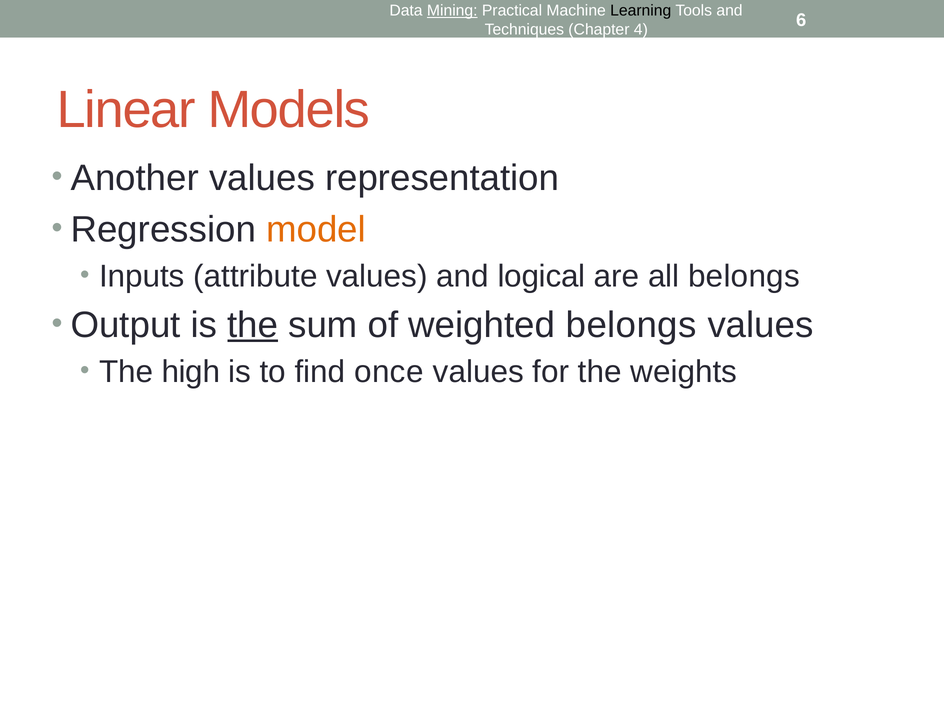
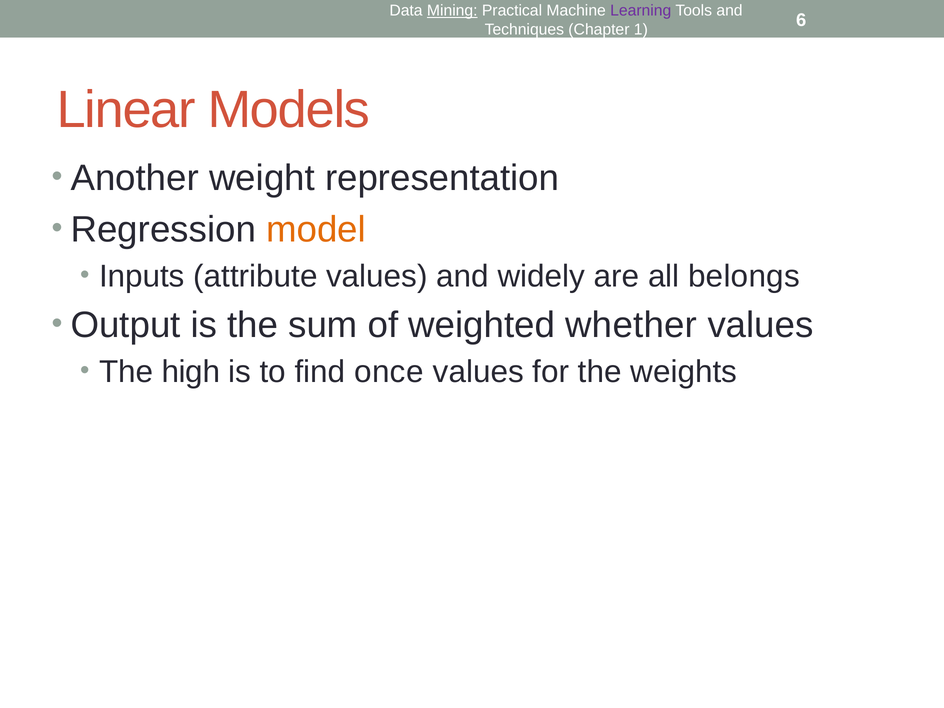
Learning colour: black -> purple
4: 4 -> 1
Another values: values -> weight
logical: logical -> widely
the at (253, 325) underline: present -> none
weighted belongs: belongs -> whether
